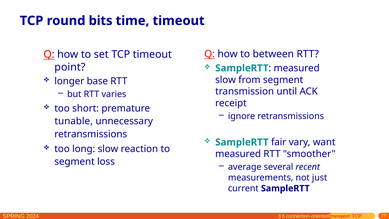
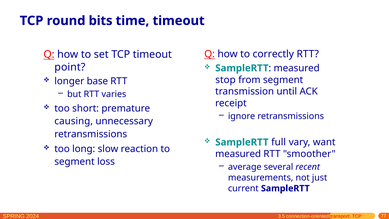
between: between -> correctly
slow at (226, 80): slow -> stop
tunable: tunable -> causing
fair: fair -> full
